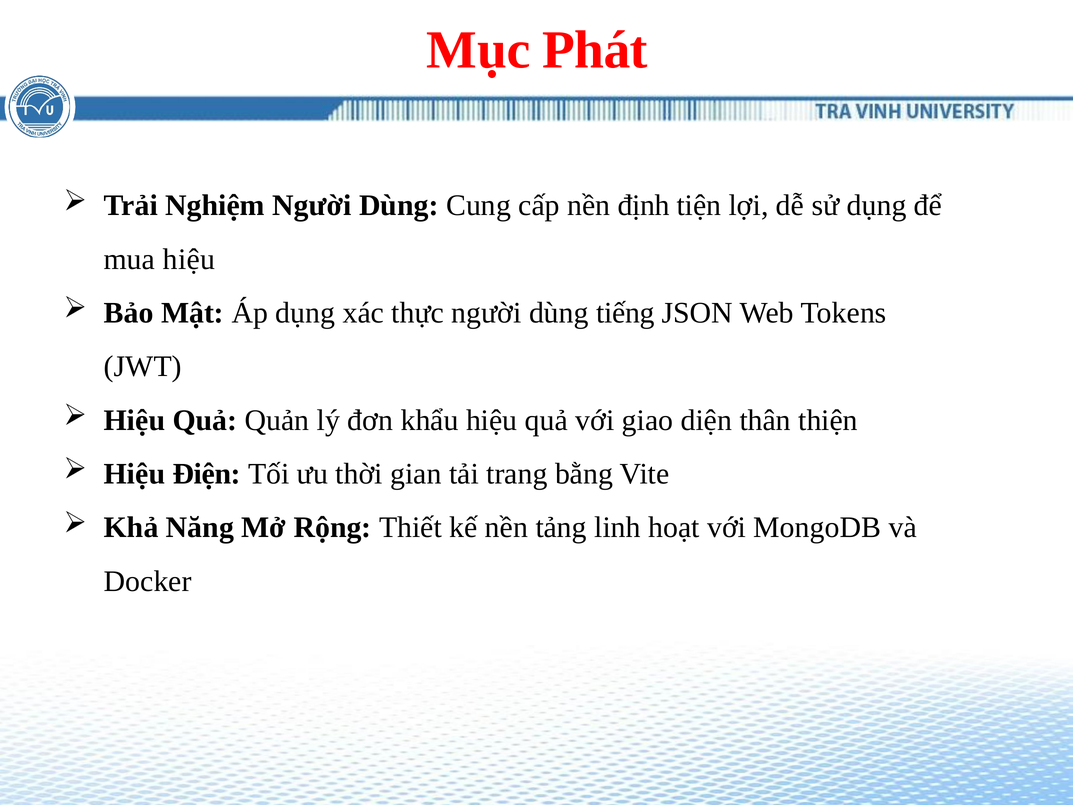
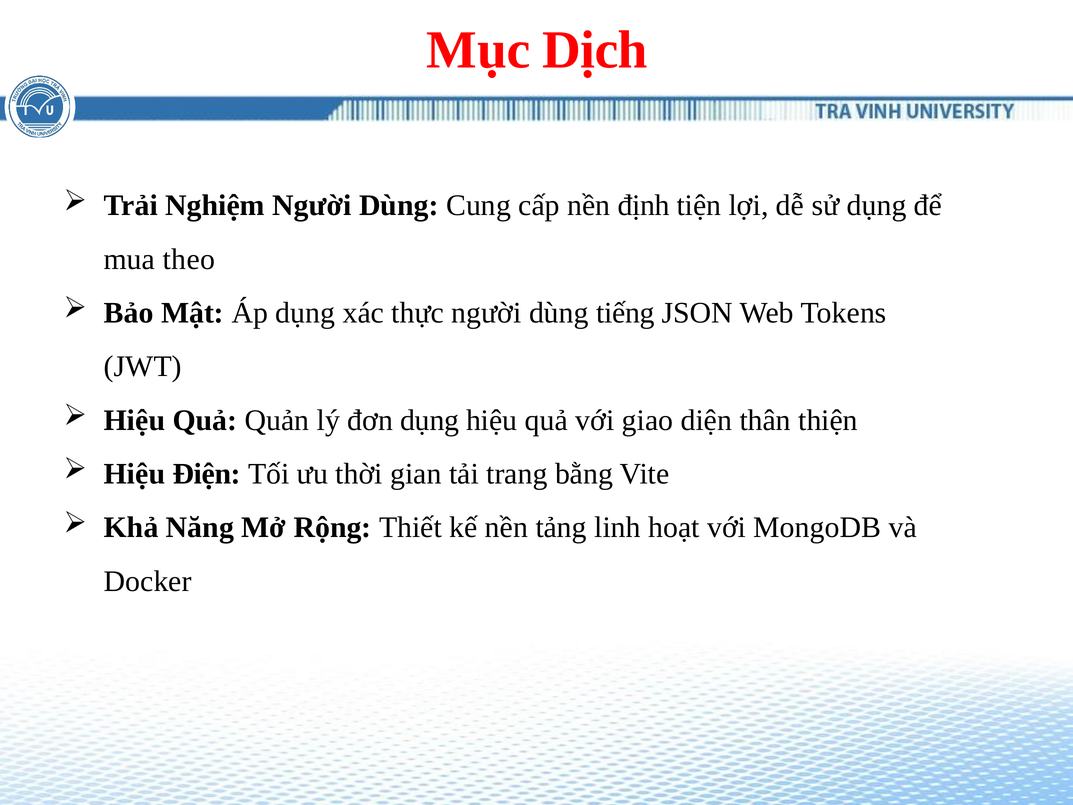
Phát: Phát -> Dịch
mua hiệu: hiệu -> theo
đơn khẩu: khẩu -> dụng
